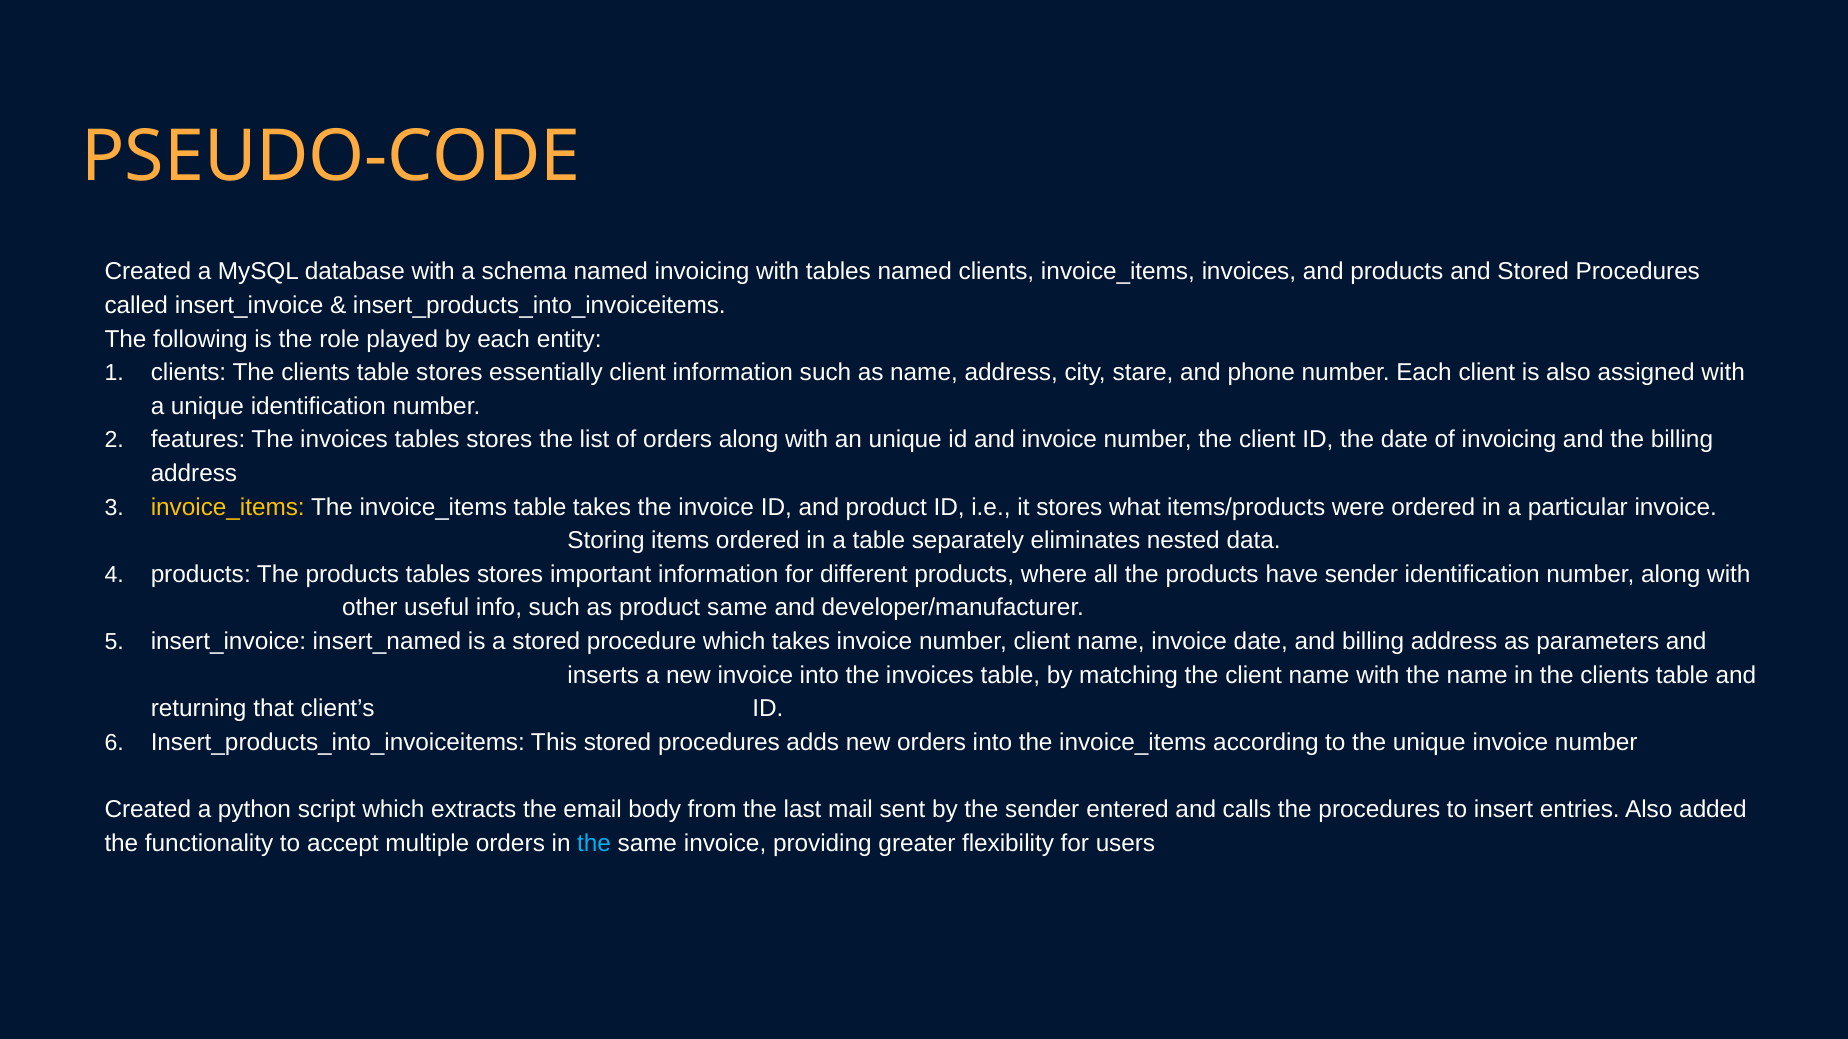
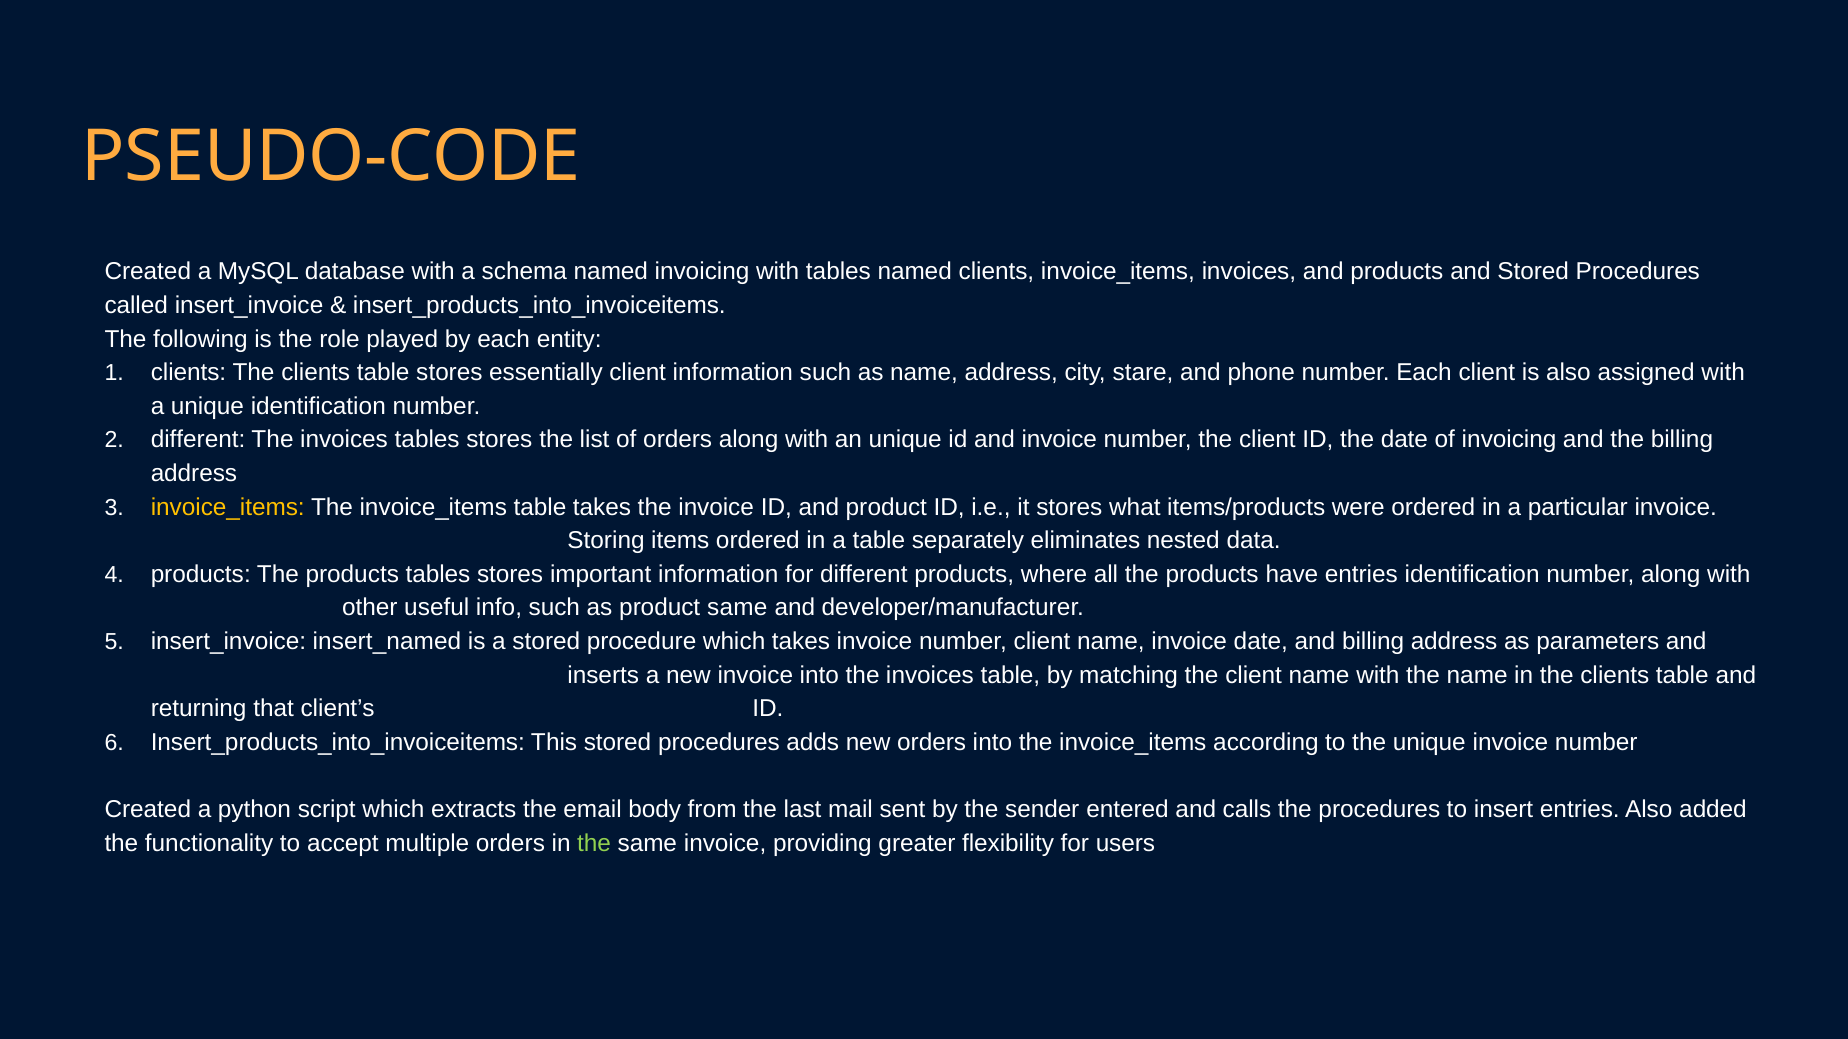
features at (198, 440): features -> different
have sender: sender -> entries
the at (594, 843) colour: light blue -> light green
